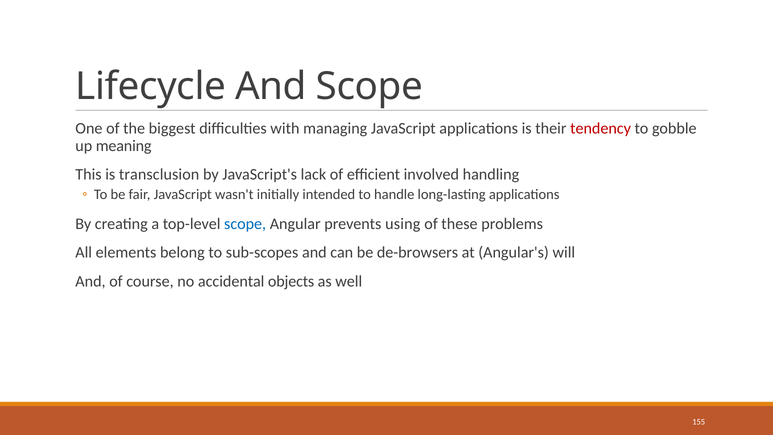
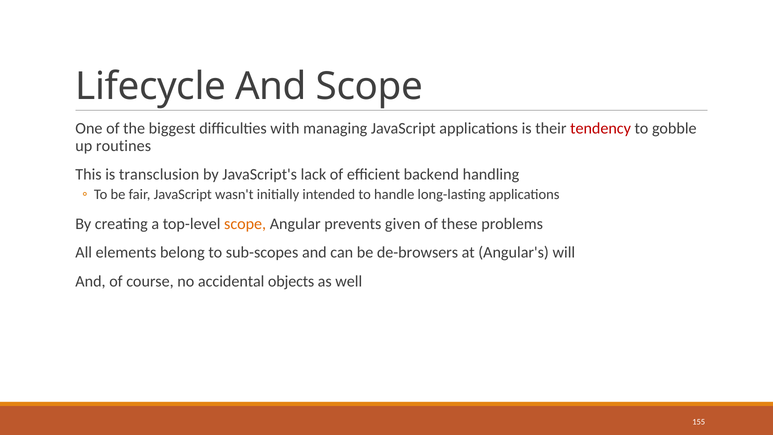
meaning: meaning -> routines
involved: involved -> backend
scope at (245, 224) colour: blue -> orange
using: using -> given
